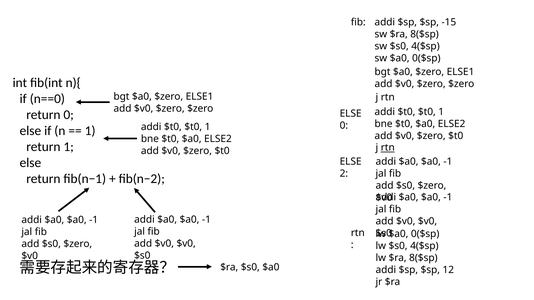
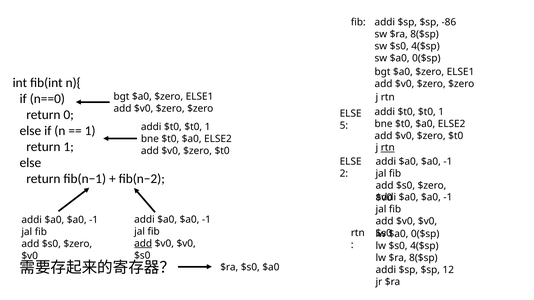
-15: -15 -> -86
0 at (344, 126): 0 -> 5
add at (143, 244) underline: none -> present
